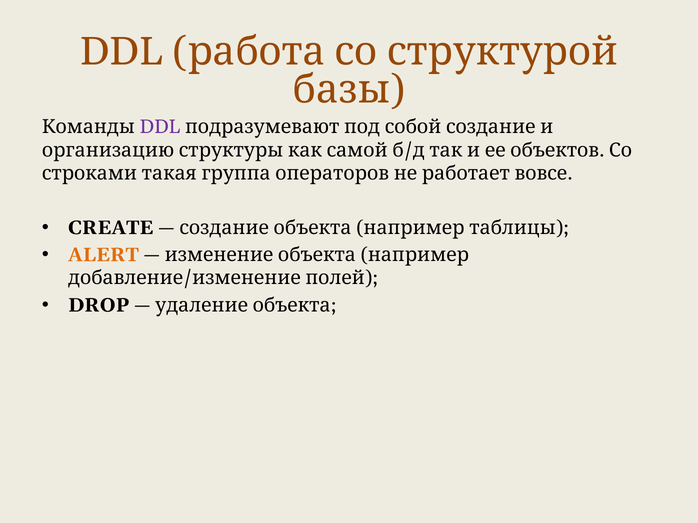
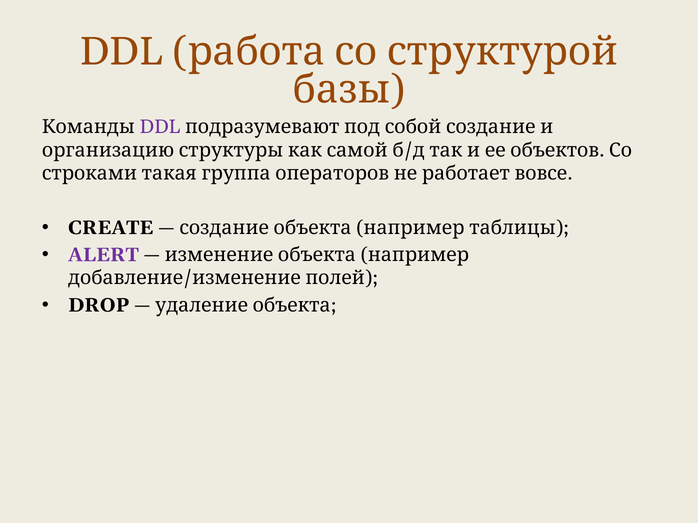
ALERT colour: orange -> purple
